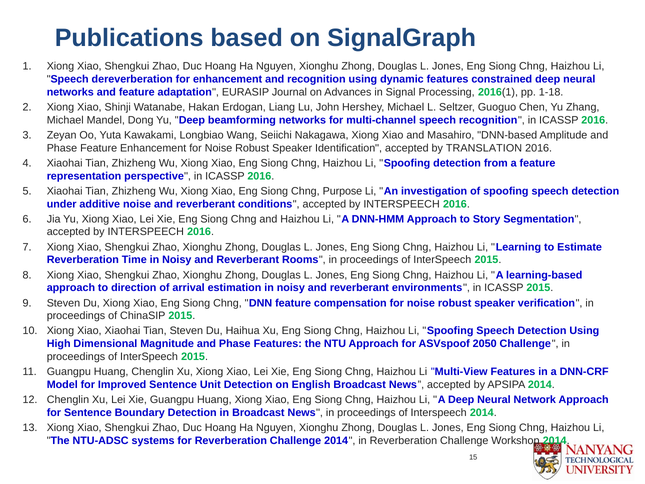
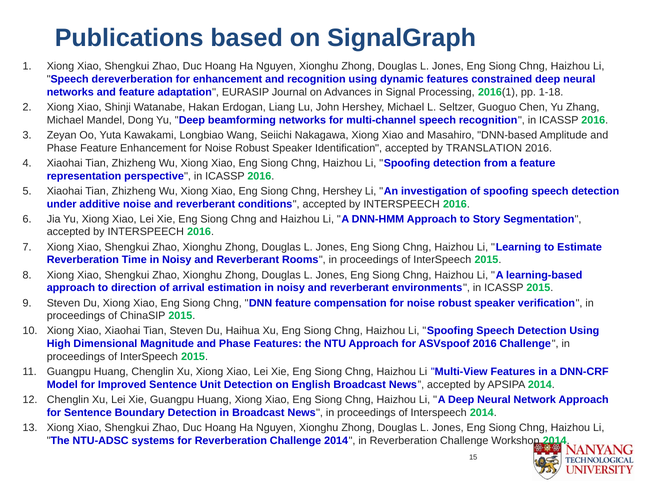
Chng Purpose: Purpose -> Hershey
ASVspoof 2050: 2050 -> 2016
